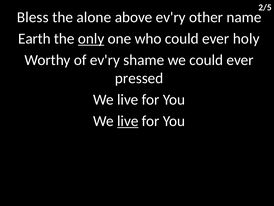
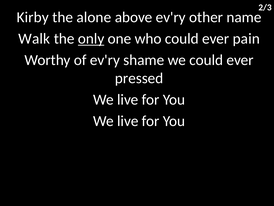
2/5: 2/5 -> 2/3
Bless: Bless -> Kirby
Earth: Earth -> Walk
holy: holy -> pain
live at (128, 121) underline: present -> none
